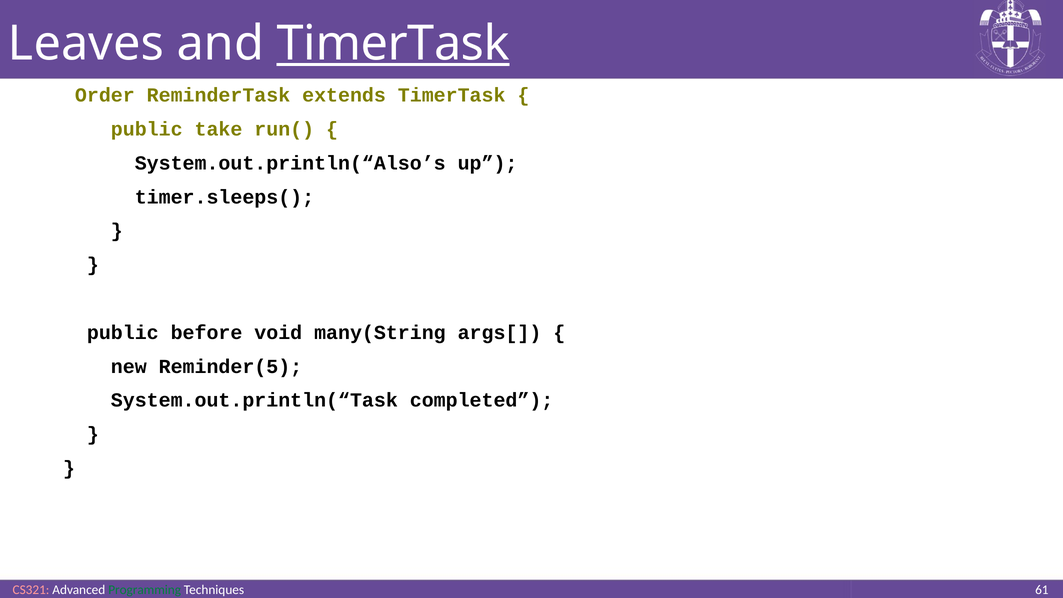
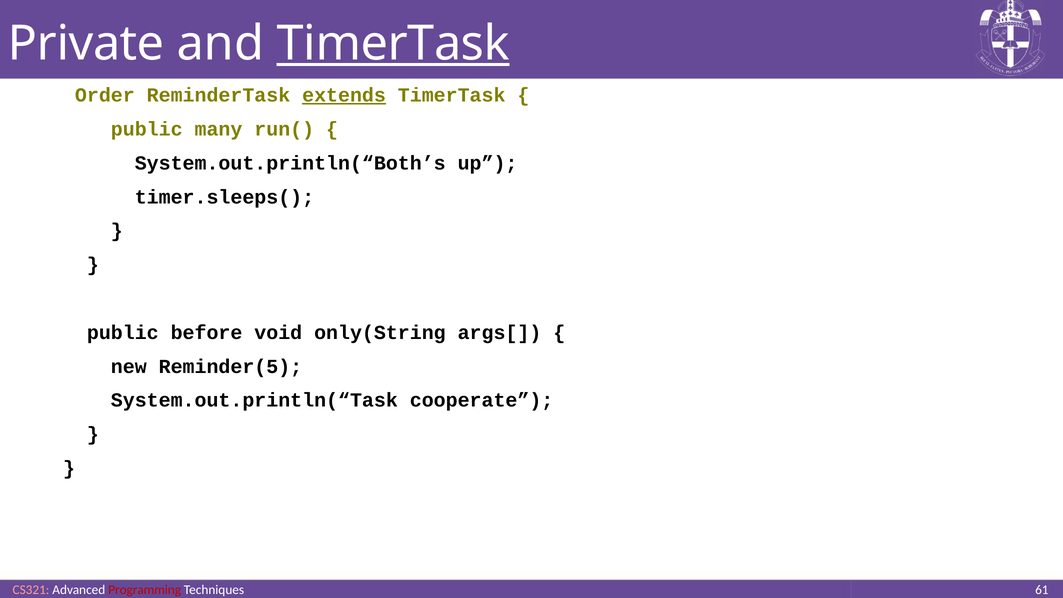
Leaves: Leaves -> Private
extends underline: none -> present
take: take -> many
System.out.println(“Also’s: System.out.println(“Also’s -> System.out.println(“Both’s
many(String: many(String -> only(String
completed: completed -> cooperate
Programming colour: green -> red
